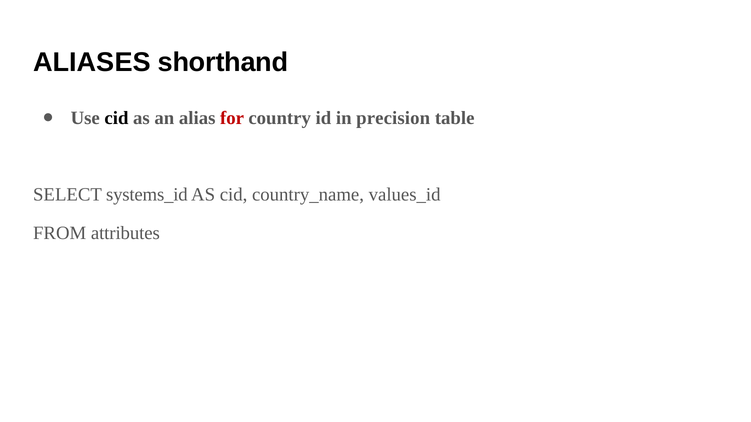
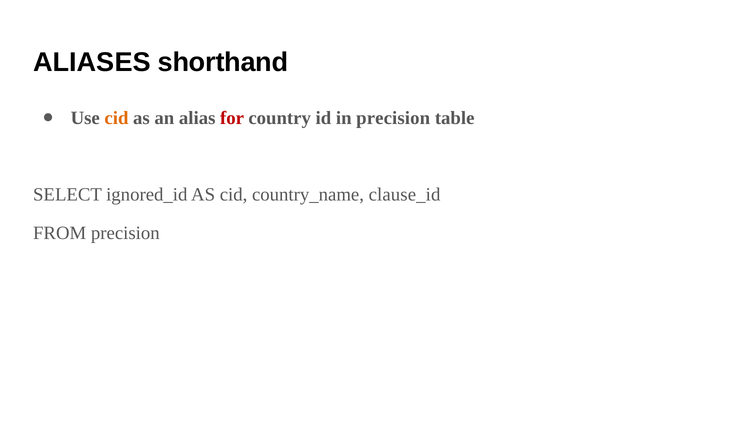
cid at (116, 118) colour: black -> orange
systems_id: systems_id -> ignored_id
values_id: values_id -> clause_id
FROM attributes: attributes -> precision
